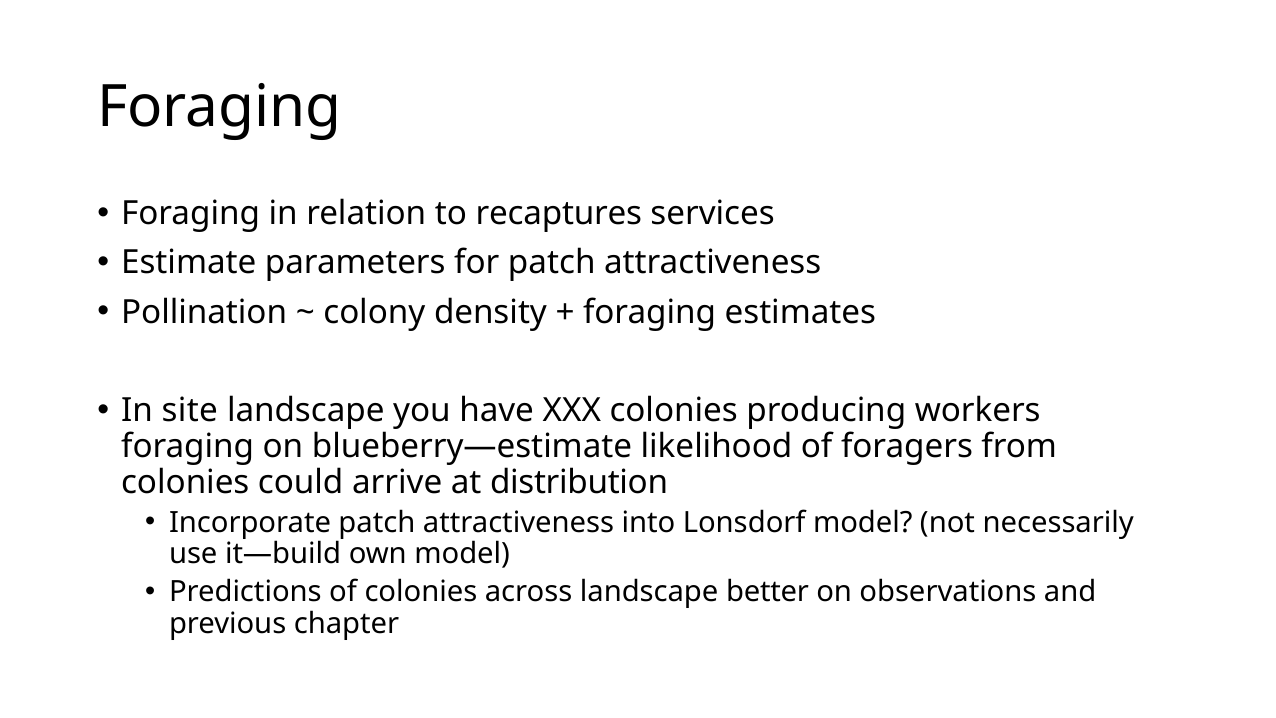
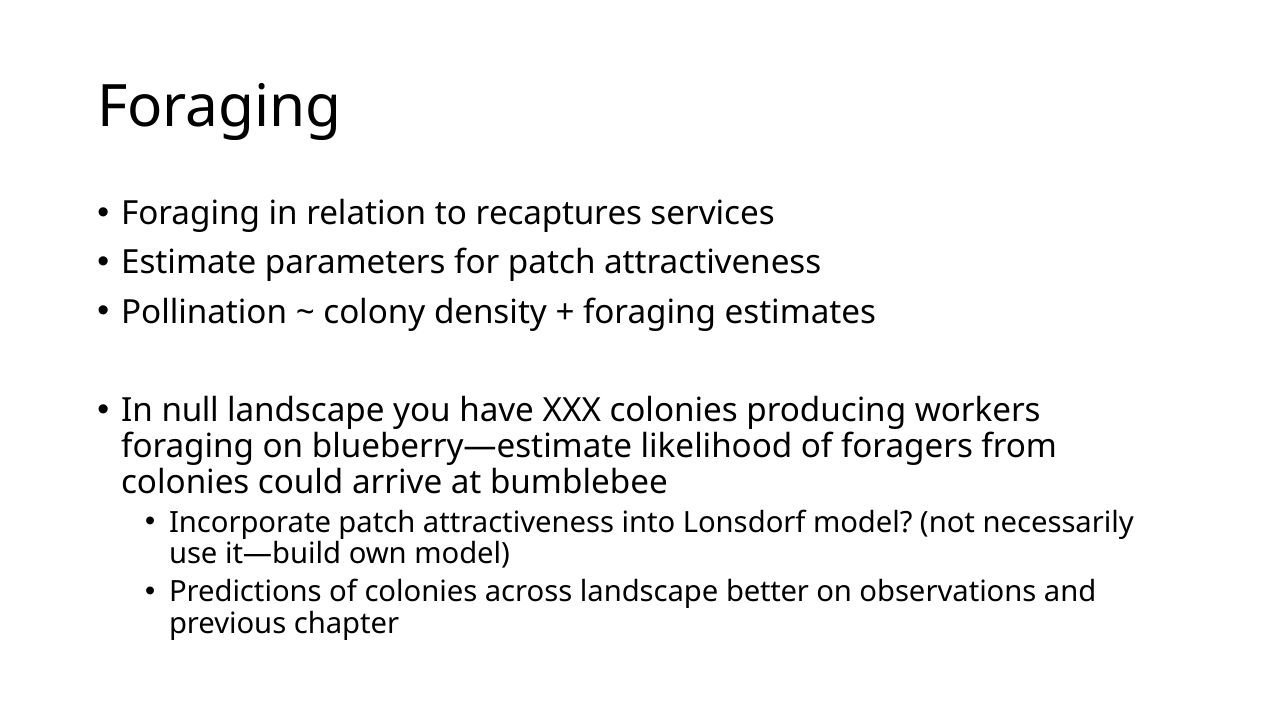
site: site -> null
distribution: distribution -> bumblebee
